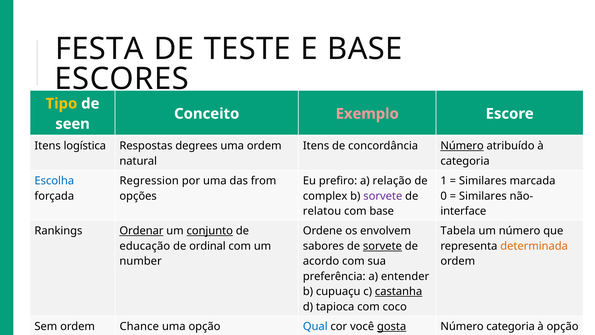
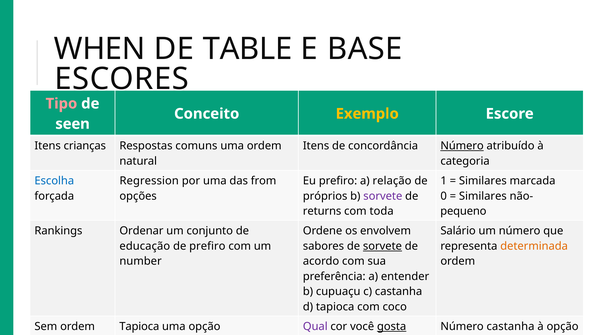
FESTA: FESTA -> WHEN
TESTE: TESTE -> TABLE
Tipo colour: yellow -> pink
Exemplo colour: pink -> yellow
logística: logística -> crianças
degrees: degrees -> comuns
complex: complex -> próprios
relatou: relatou -> returns
com base: base -> toda
interface: interface -> pequeno
Ordenar underline: present -> none
conjunto underline: present -> none
Tabela: Tabela -> Salário
de ordinal: ordinal -> prefiro
castanha at (399, 291) underline: present -> none
ordem Chance: Chance -> Tapioca
Qual colour: blue -> purple
Número categoria: categoria -> castanha
